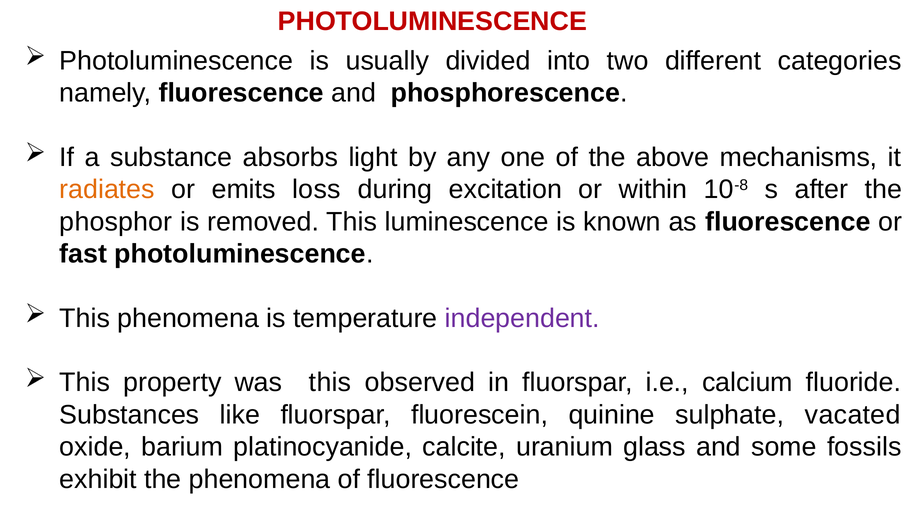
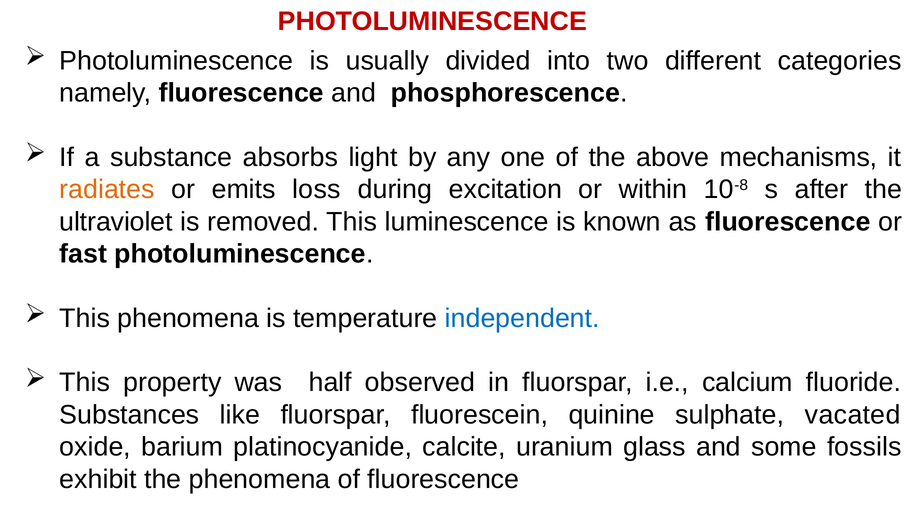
phosphor: phosphor -> ultraviolet
independent colour: purple -> blue
was this: this -> half
